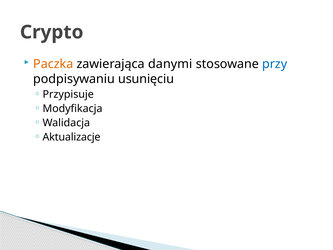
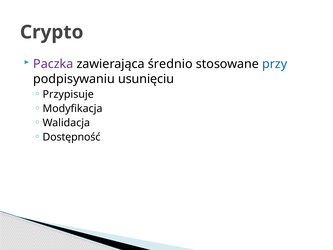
Paczka colour: orange -> purple
danymi: danymi -> średnio
Aktualizacje: Aktualizacje -> Dostępność
